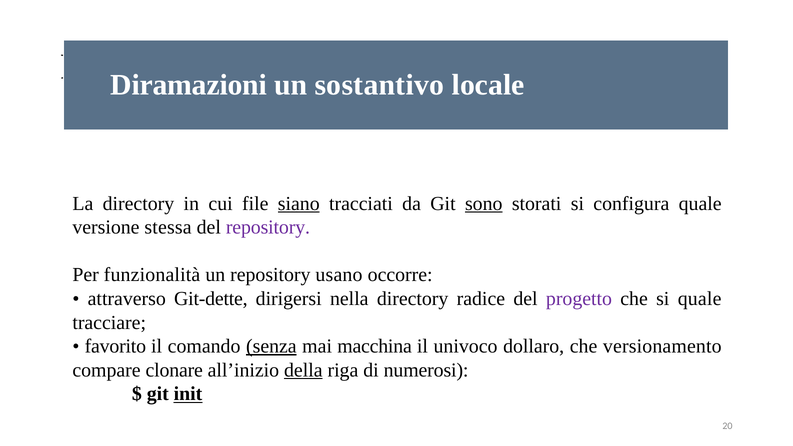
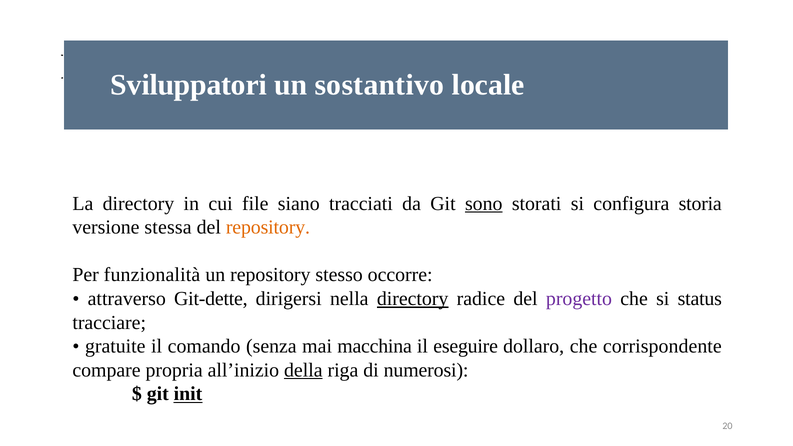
Diramazioni: Diramazioni -> Sviluppatori
siano underline: present -> none
configura quale: quale -> storia
repository at (268, 227) colour: purple -> orange
usano: usano -> stesso
directory at (413, 299) underline: none -> present
si quale: quale -> status
favorito: favorito -> gratuite
senza underline: present -> none
univoco: univoco -> eseguire
versionamento: versionamento -> corrispondente
clonare: clonare -> propria
